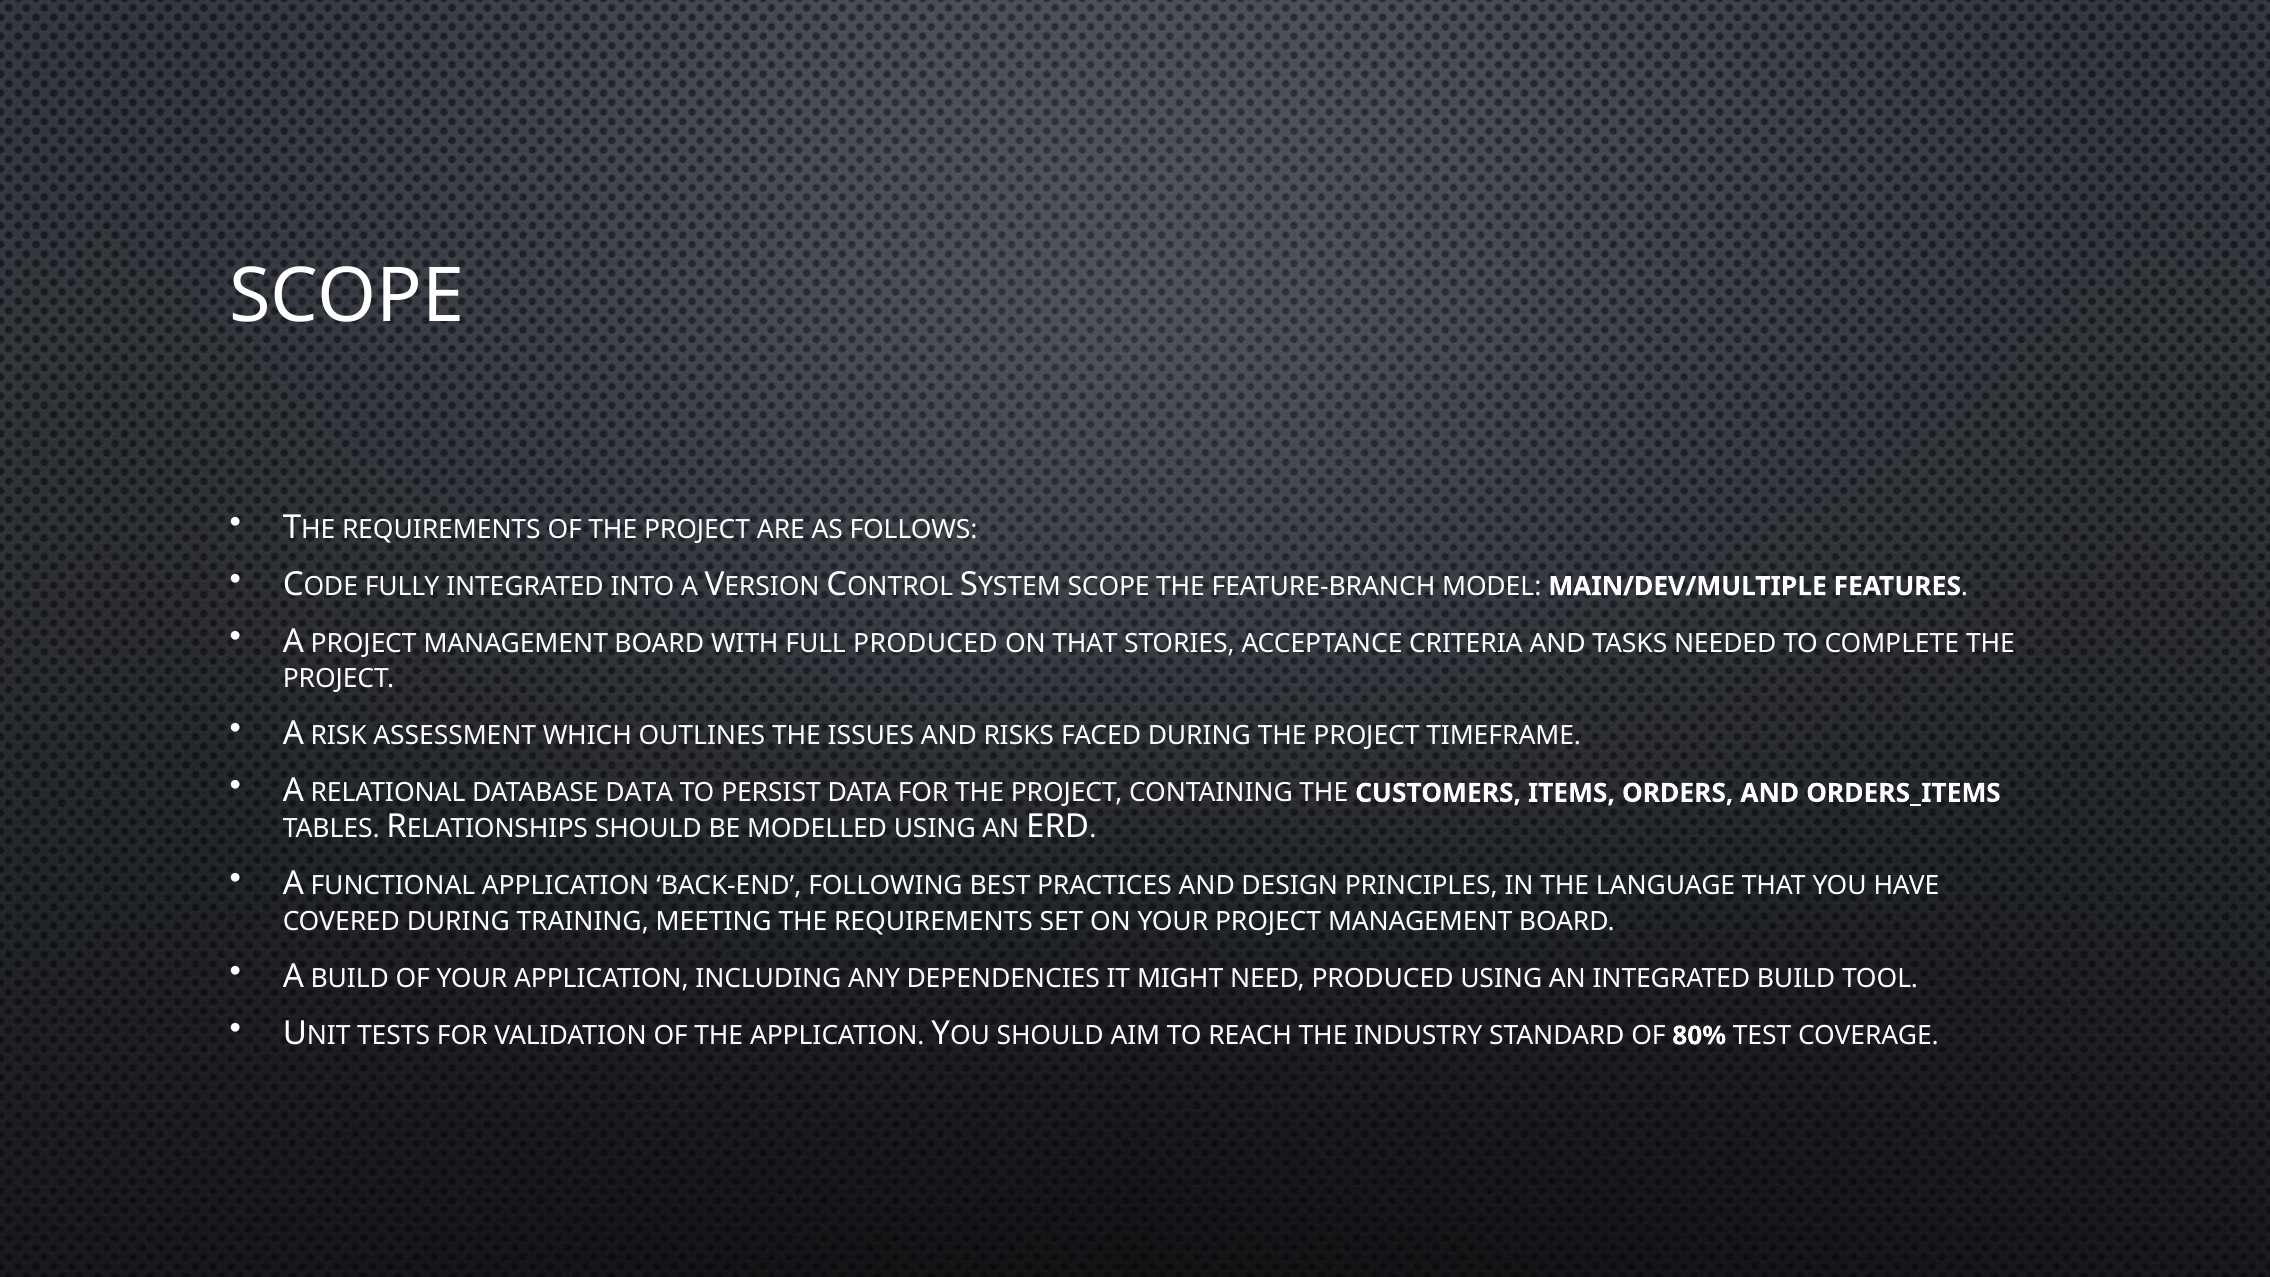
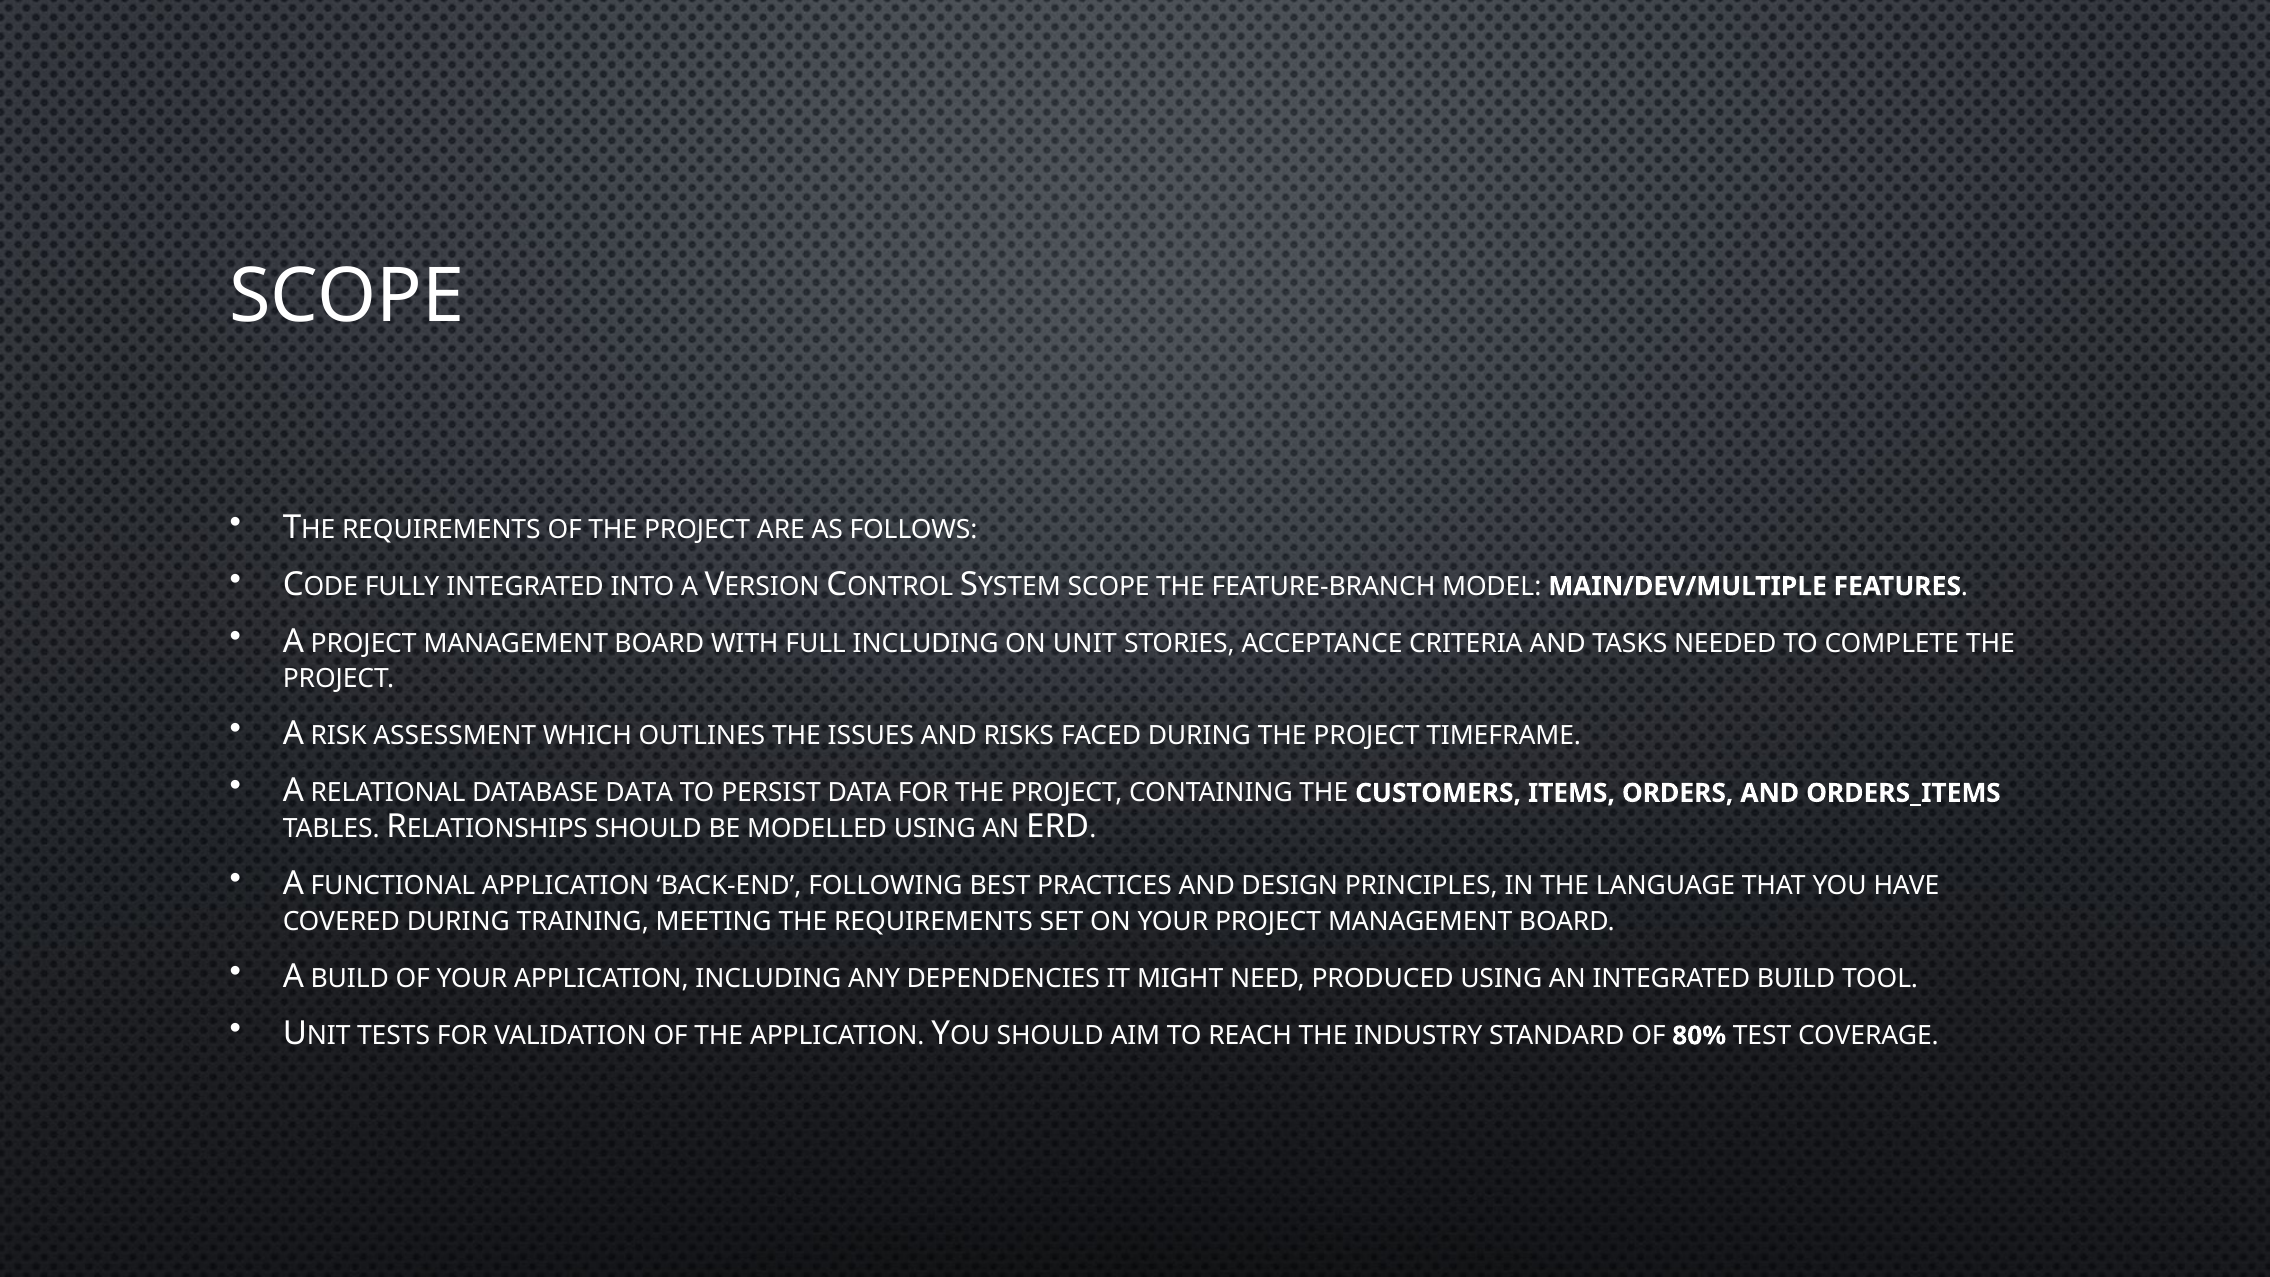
FULL PRODUCED: PRODUCED -> INCLUDING
ON THAT: THAT -> UNIT
